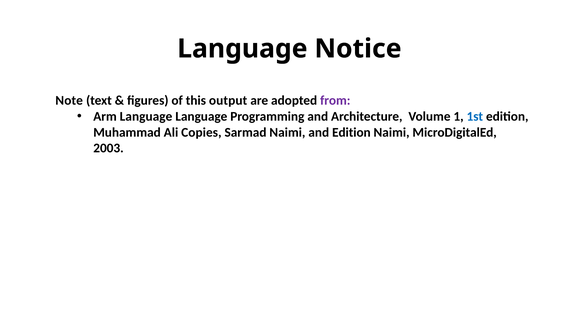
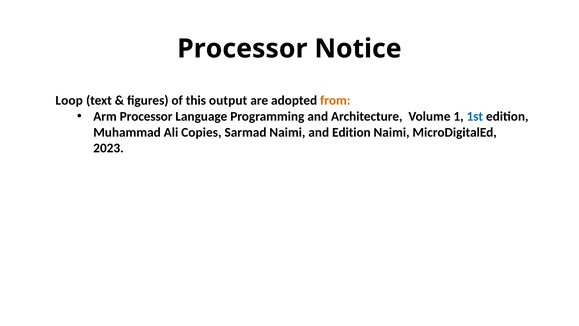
Language at (242, 49): Language -> Processor
Note: Note -> Loop
from colour: purple -> orange
Arm Language: Language -> Processor
2003: 2003 -> 2023
